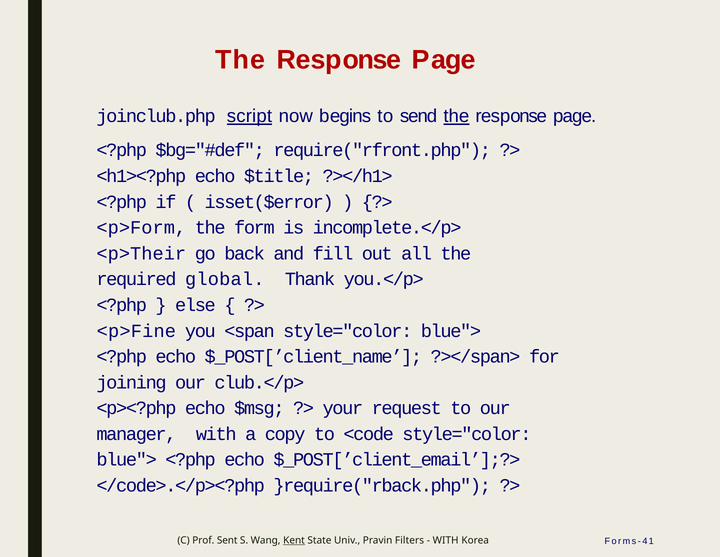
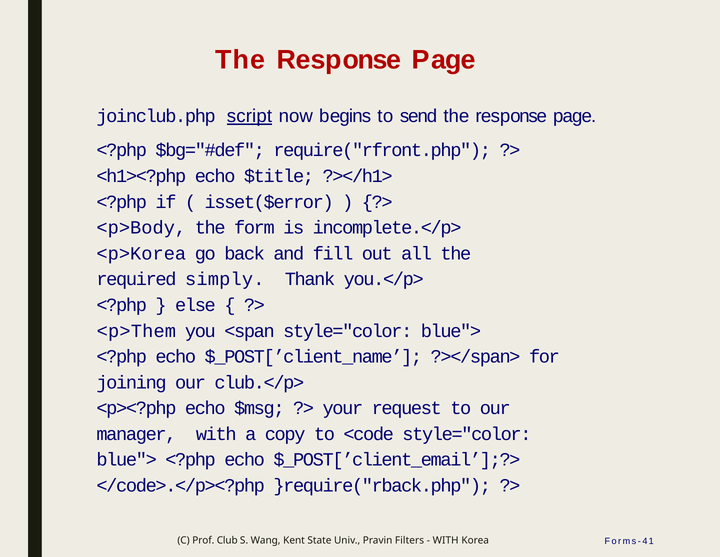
the at (456, 116) underline: present -> none
<p>Form: <p>Form -> <p>Body
<p>Their: <p>Their -> <p>Korea
global: global -> simply
<p>Fine: <p>Fine -> <p>Them
Sent: Sent -> Club
Kent underline: present -> none
